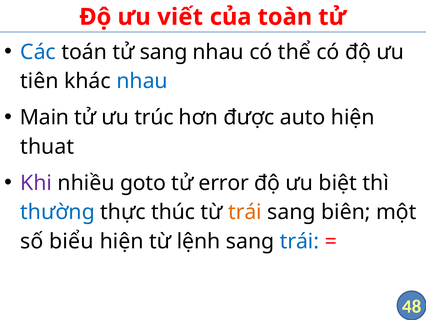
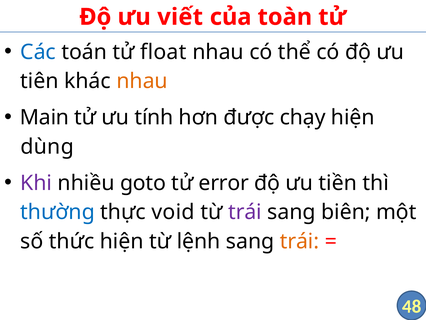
tử sang: sang -> float
nhau at (142, 81) colour: blue -> orange
trúc: trúc -> tính
auto: auto -> chạy
thuat: thuat -> dùng
biệt: biệt -> tiền
thúc: thúc -> void
trái at (245, 212) colour: orange -> purple
biểu: biểu -> thức
trái at (299, 241) colour: blue -> orange
